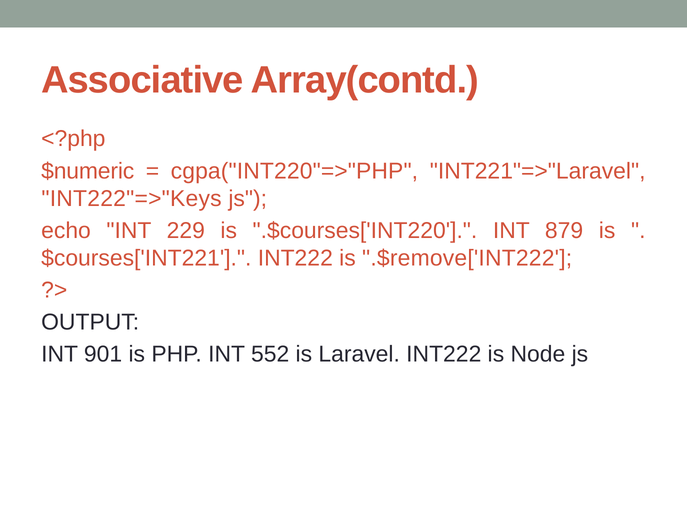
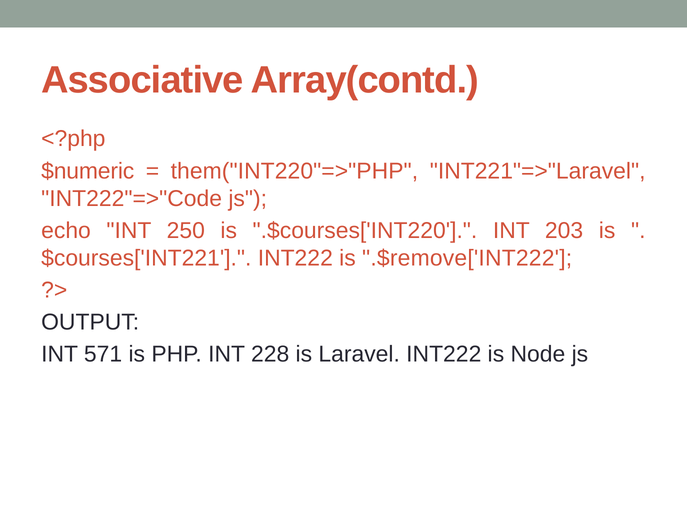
cgpa("INT220"=>"PHP: cgpa("INT220"=>"PHP -> them("INT220"=>"PHP
INT222"=>"Keys: INT222"=>"Keys -> INT222"=>"Code
229: 229 -> 250
879: 879 -> 203
901: 901 -> 571
552: 552 -> 228
